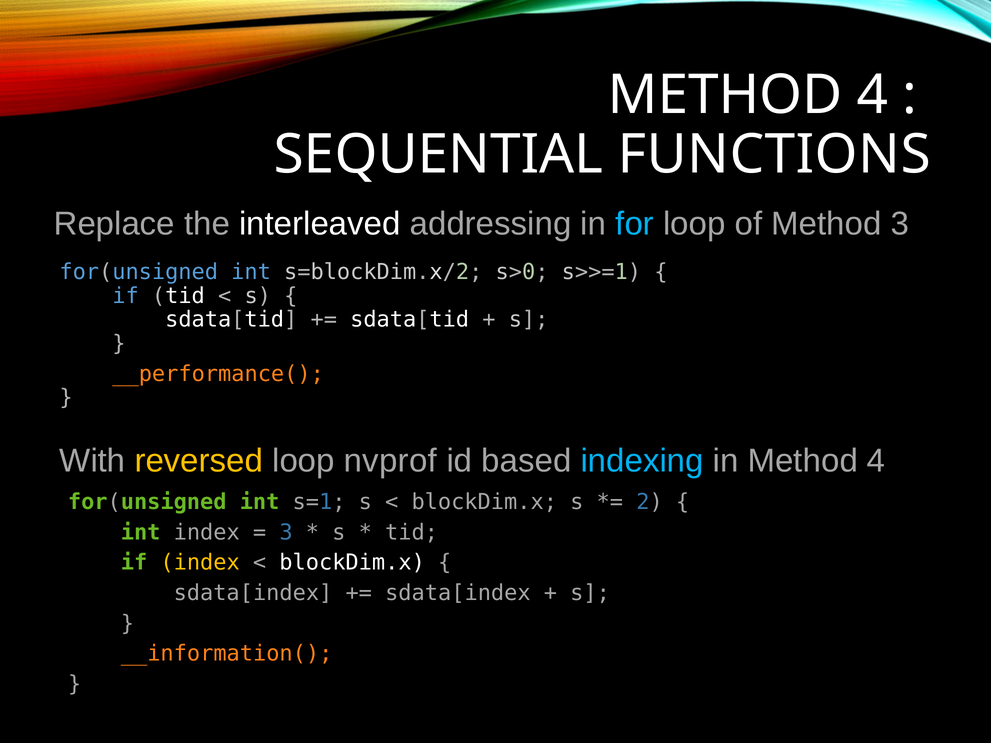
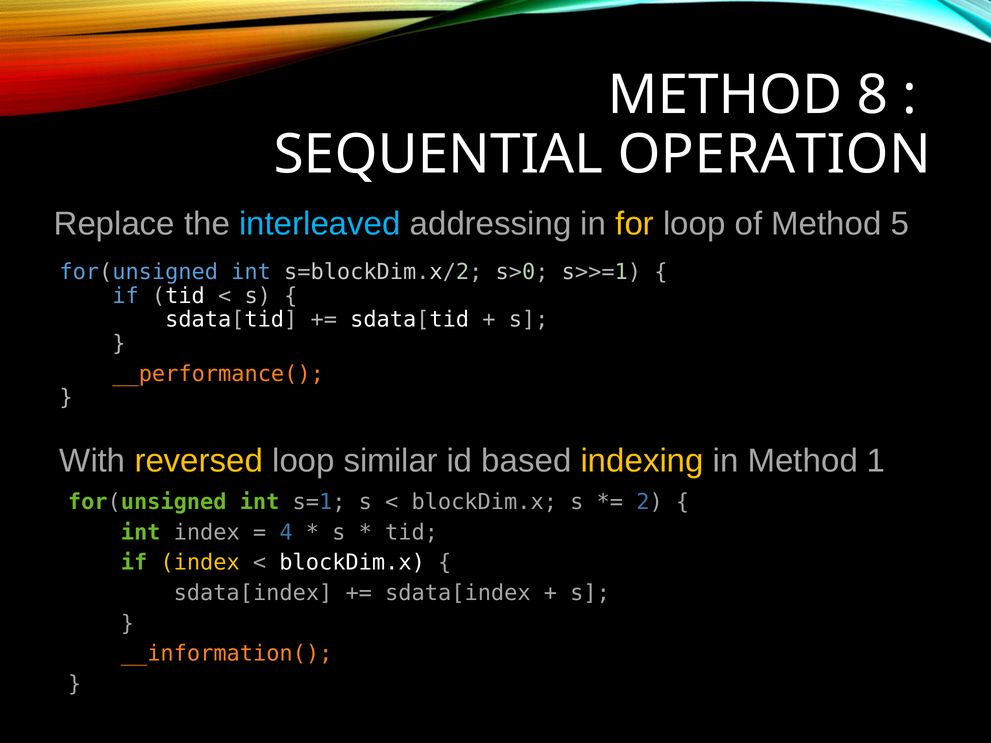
4 at (872, 95): 4 -> 8
FUNCTIONS: FUNCTIONS -> OPERATION
interleaved colour: white -> light blue
for colour: light blue -> yellow
Method 3: 3 -> 5
nvprof: nvprof -> similar
indexing colour: light blue -> yellow
in Method 4: 4 -> 1
3 at (286, 532): 3 -> 4
